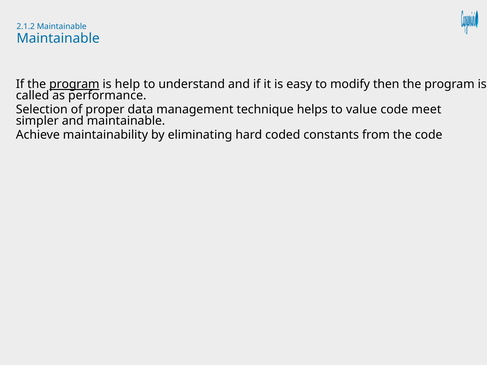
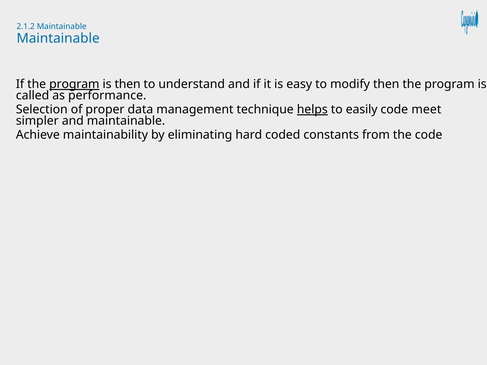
is help: help -> then
helps underline: none -> present
value: value -> easily
